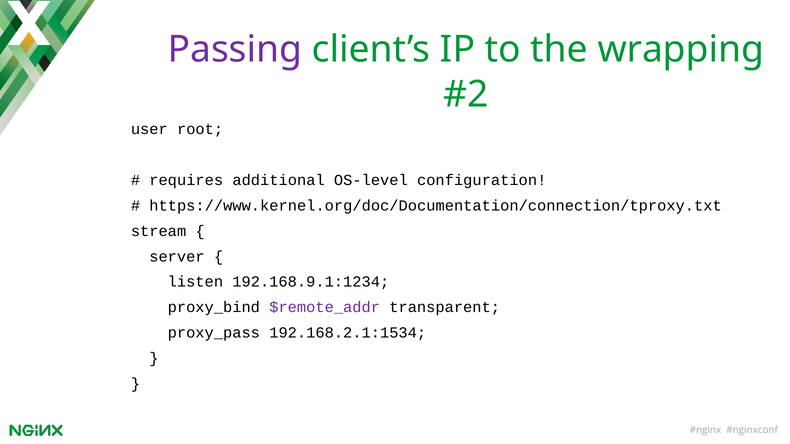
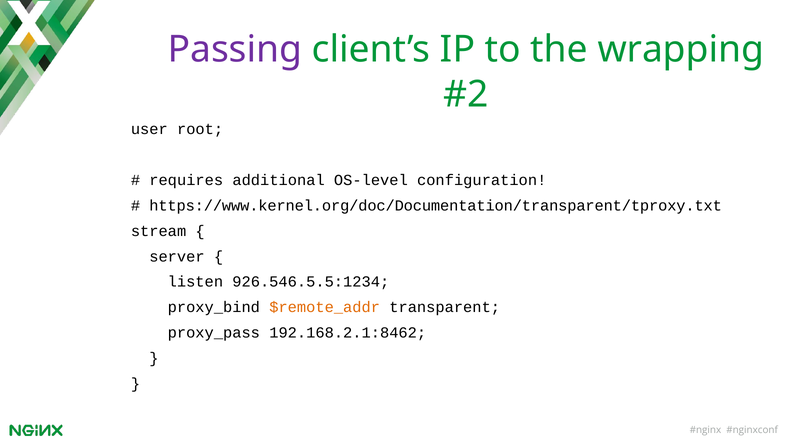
https://www.kernel.org/doc/Documentation/connection/tproxy.txt: https://www.kernel.org/doc/Documentation/connection/tproxy.txt -> https://www.kernel.org/doc/Documentation/transparent/tproxy.txt
192.168.9.1:1234: 192.168.9.1:1234 -> 926.546.5.5:1234
$remote_addr colour: purple -> orange
192.168.2.1:1534: 192.168.2.1:1534 -> 192.168.2.1:8462
